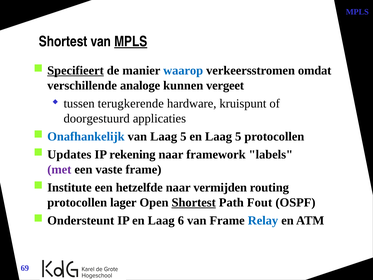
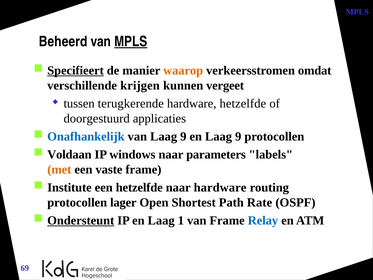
Shortest at (63, 41): Shortest -> Beheerd
waarop colour: blue -> orange
analoge: analoge -> krijgen
hardware kruispunt: kruispunt -> hetzelfde
van Laag 5: 5 -> 9
en Laag 5: 5 -> 9
Updates: Updates -> Voldaan
rekening: rekening -> windows
framework: framework -> parameters
met colour: purple -> orange
naar vermijden: vermijden -> hardware
Shortest at (194, 202) underline: present -> none
Fout: Fout -> Rate
Ondersteunt underline: none -> present
6: 6 -> 1
